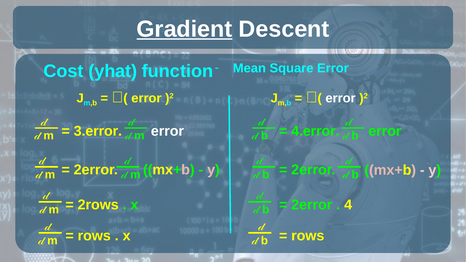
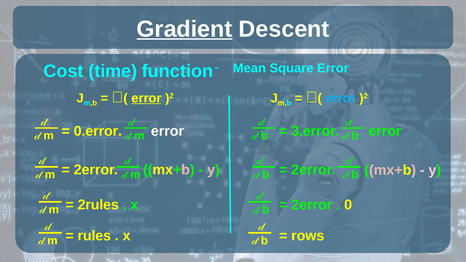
yhat: yhat -> time
error at (146, 98) underline: none -> present
error at (341, 98) colour: white -> light blue
3.error: 3.error -> 0.error
4.error: 4.error -> 3.error
2rows: 2rows -> 2rules
4: 4 -> 0
rows at (94, 236): rows -> rules
